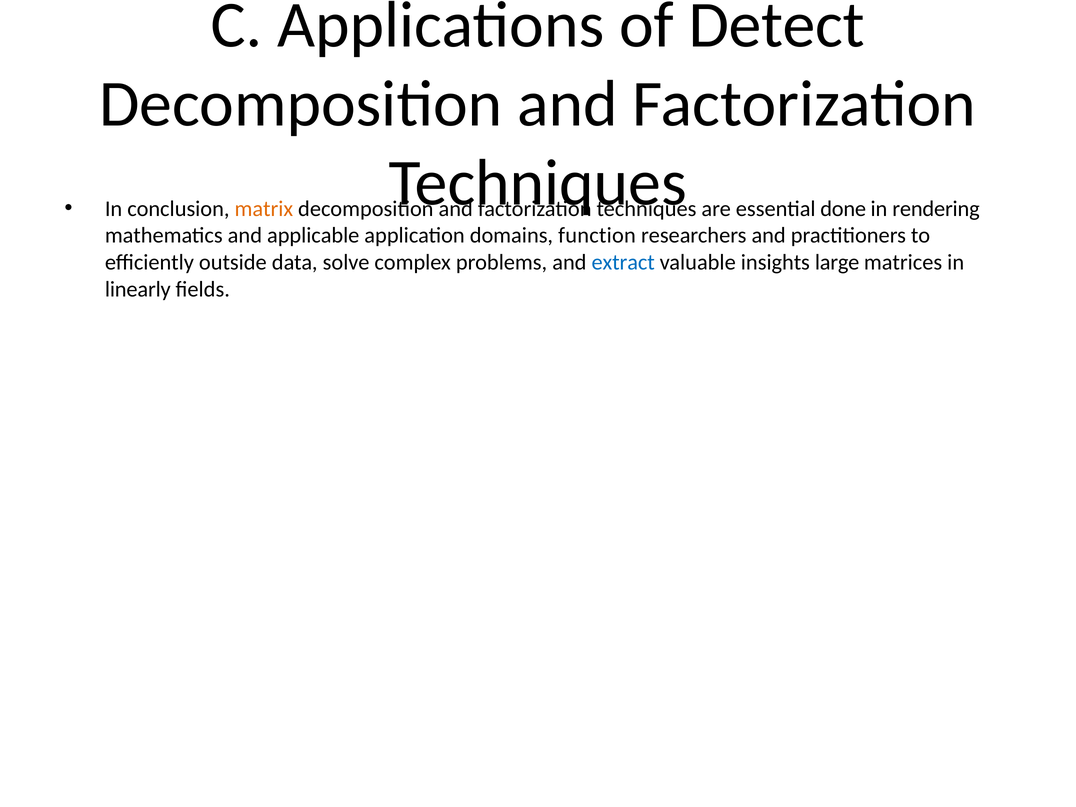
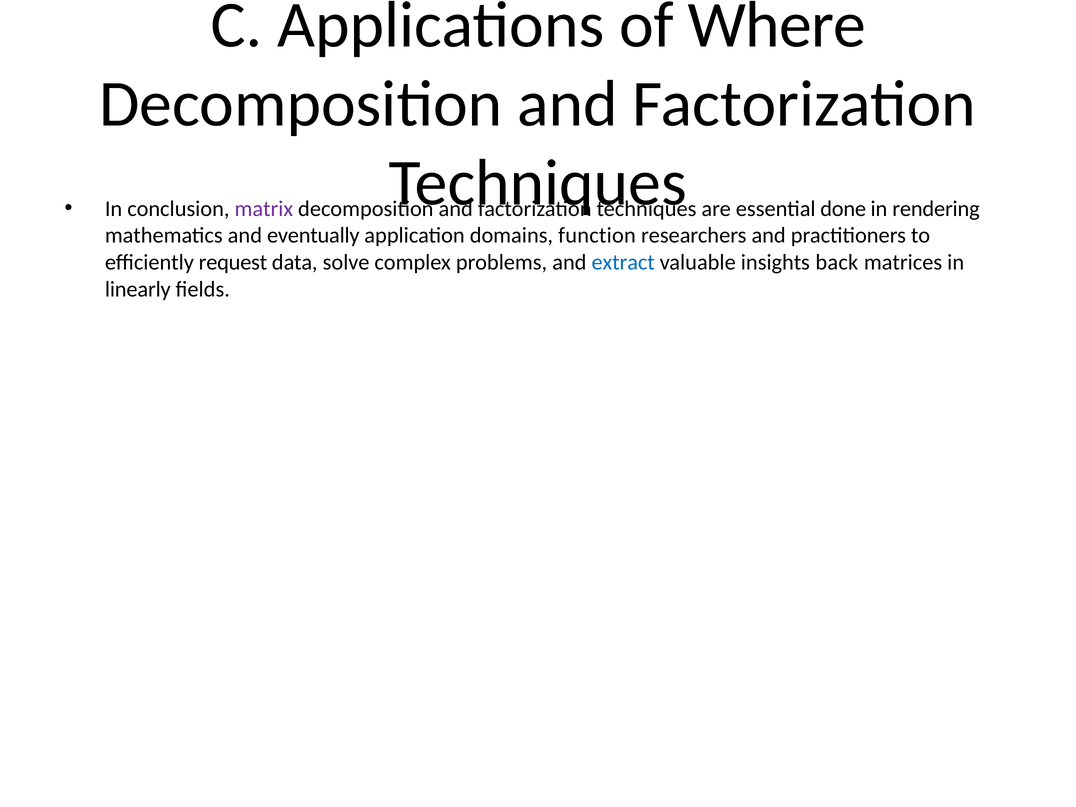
Detect: Detect -> Where
matrix colour: orange -> purple
applicable: applicable -> eventually
outside: outside -> request
large: large -> back
